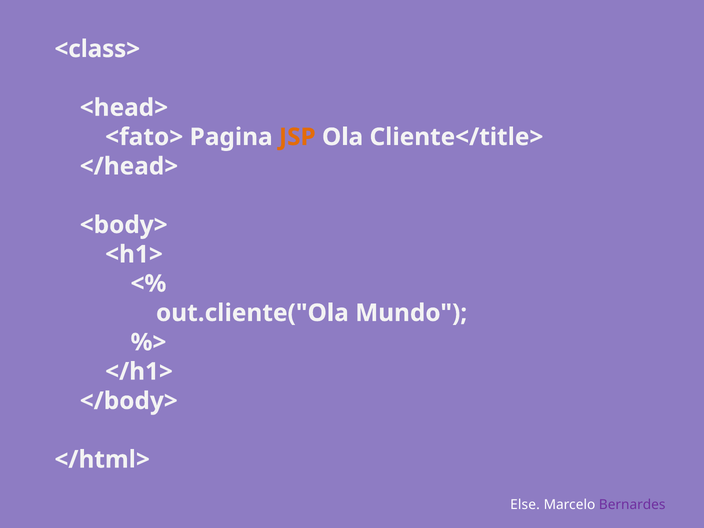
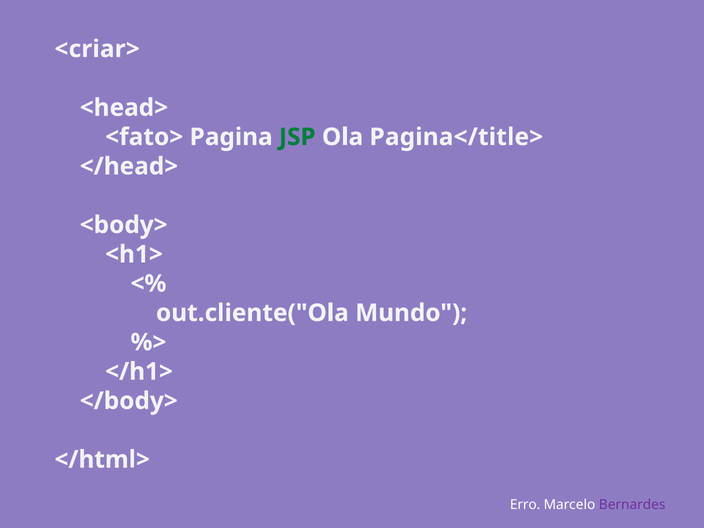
<class>: <class> -> <criar>
JSP colour: orange -> green
Cliente</title>: Cliente</title> -> Pagina</title>
Else: Else -> Erro
